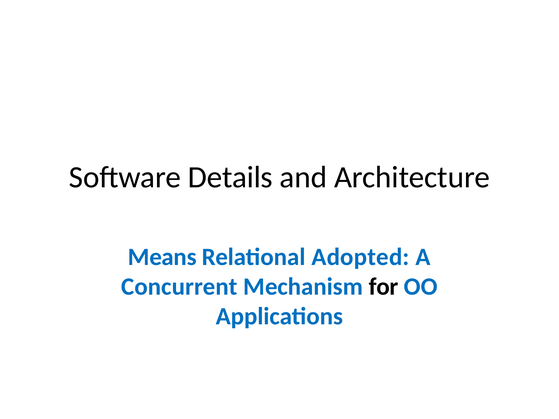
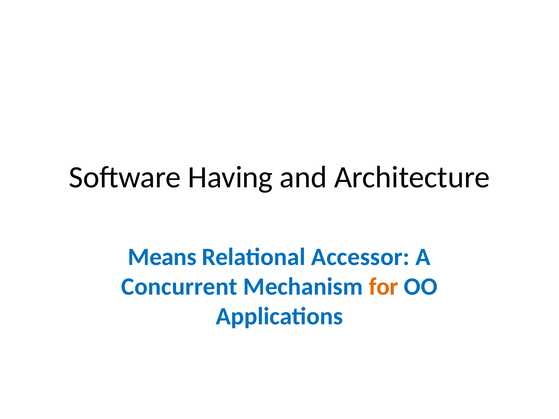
Details: Details -> Having
Adopted: Adopted -> Accessor
for colour: black -> orange
